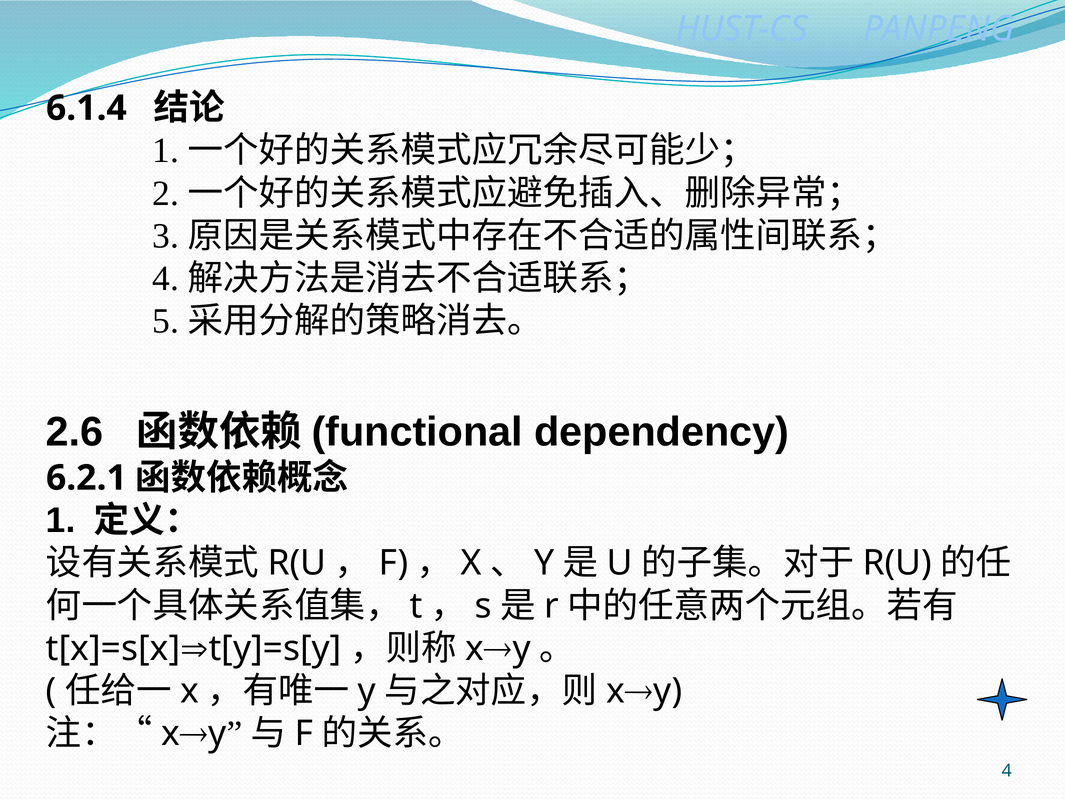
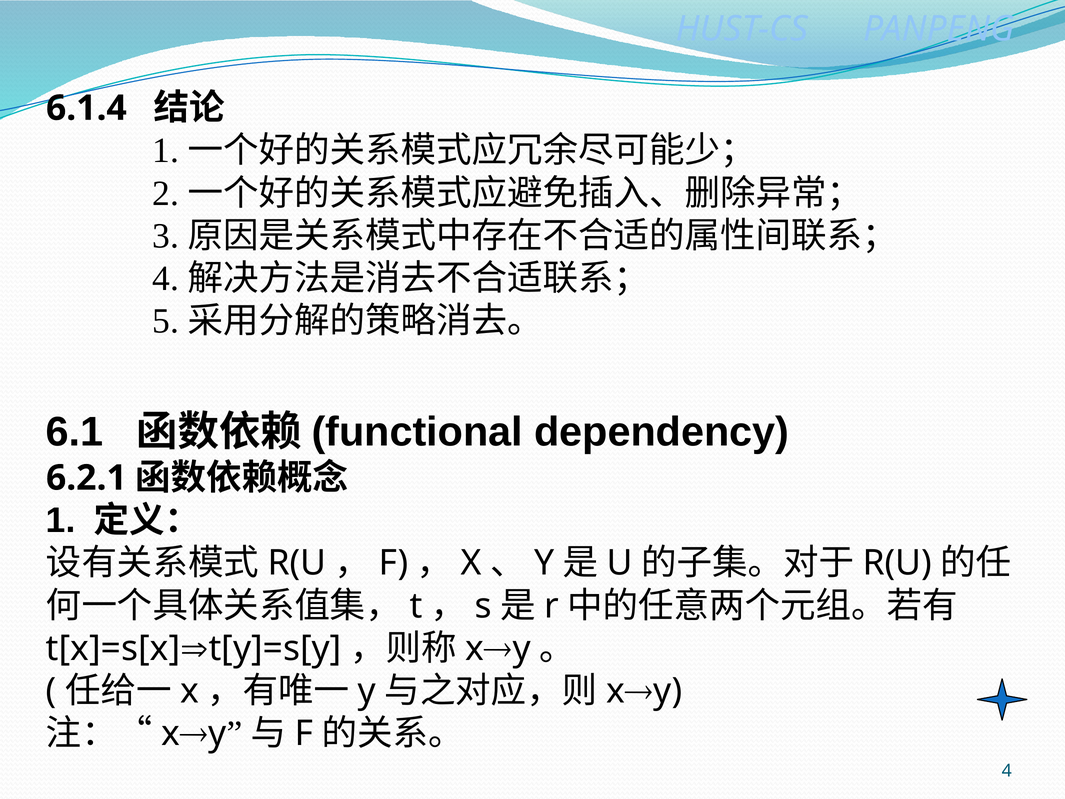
2.6: 2.6 -> 6.1
